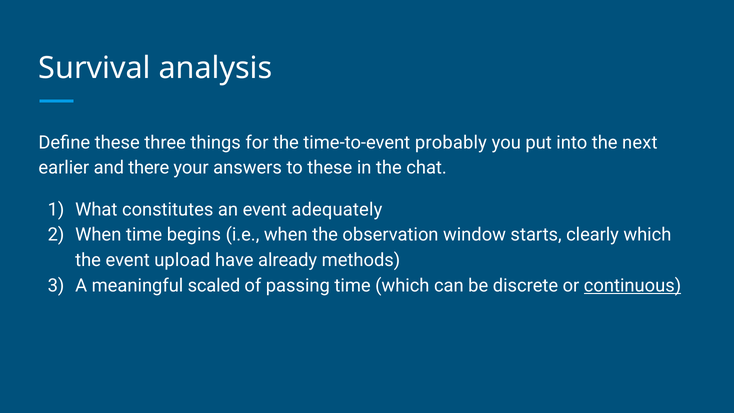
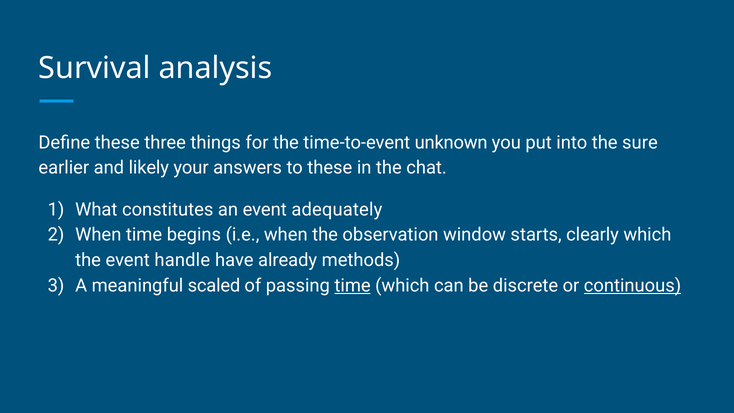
probably: probably -> unknown
next: next -> sure
there: there -> likely
upload: upload -> handle
time at (353, 285) underline: none -> present
